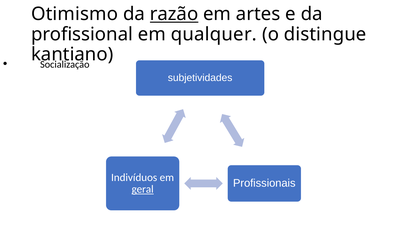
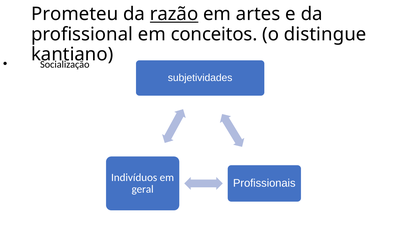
Otimismo: Otimismo -> Prometeu
qualquer: qualquer -> conceitos
geral underline: present -> none
